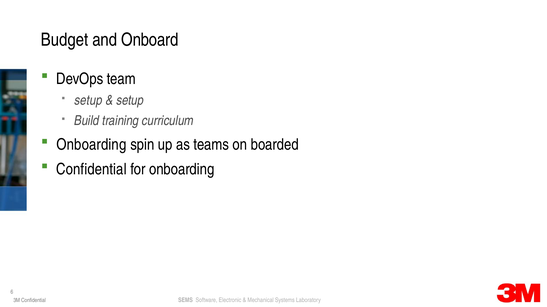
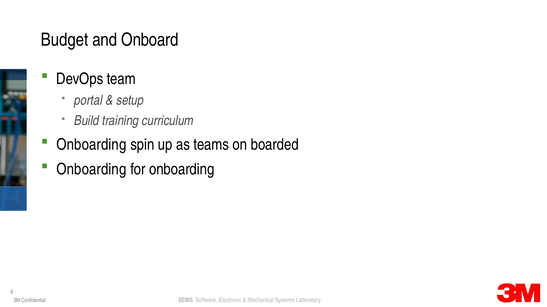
setup at (88, 101): setup -> portal
Confidential at (91, 170): Confidential -> Onboarding
